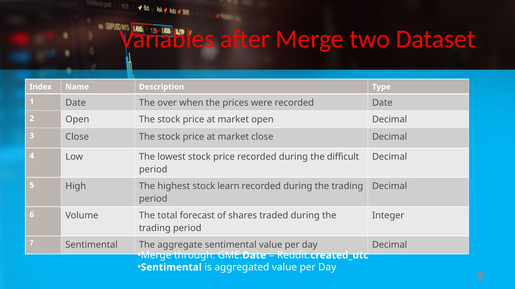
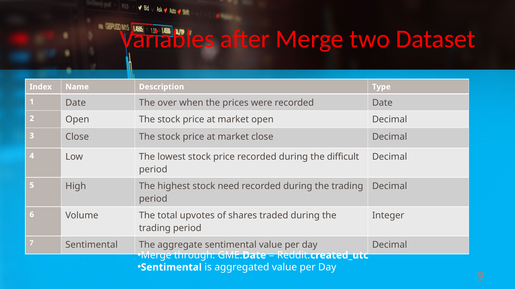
learn: learn -> need
forecast: forecast -> upvotes
